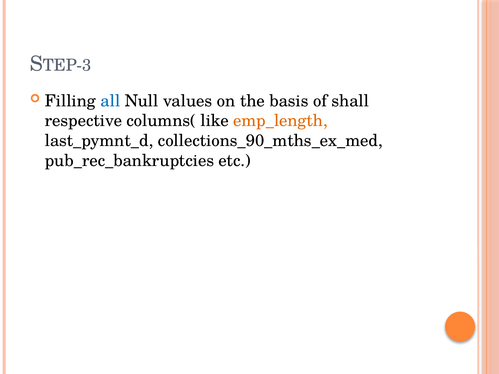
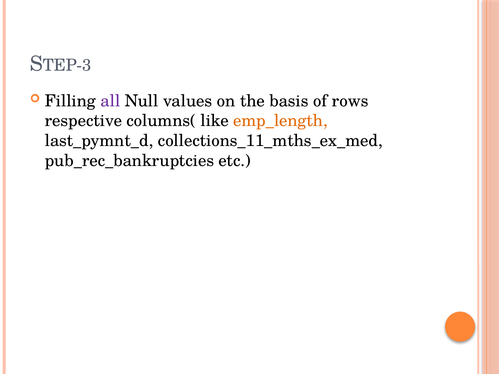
all colour: blue -> purple
shall: shall -> rows
collections_90_mths_ex_med: collections_90_mths_ex_med -> collections_11_mths_ex_med
